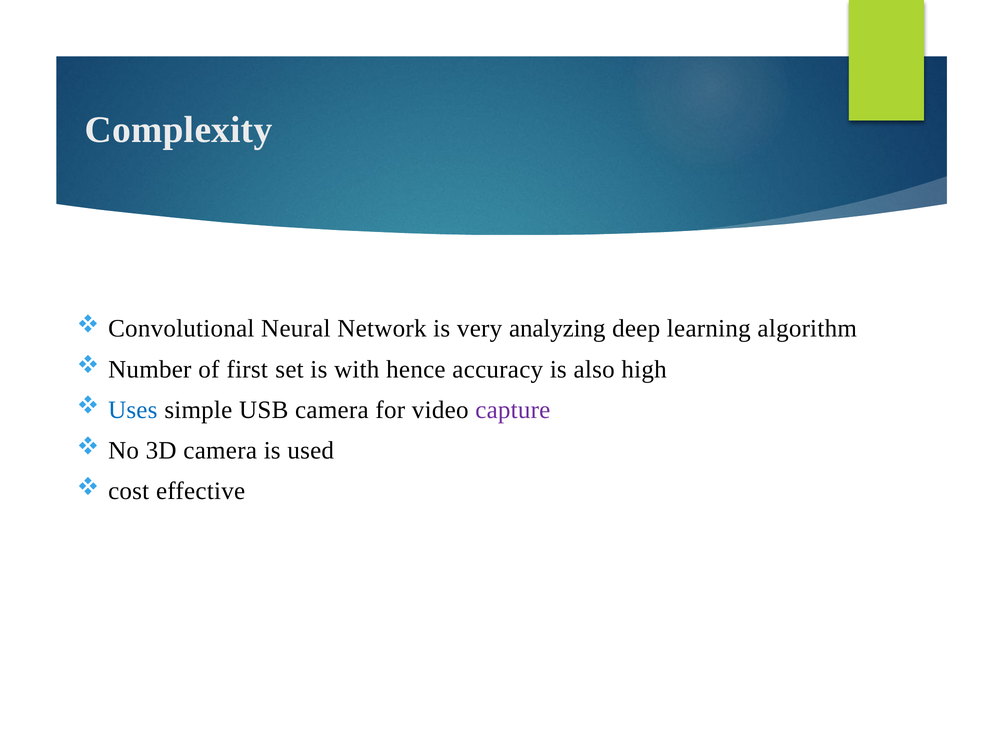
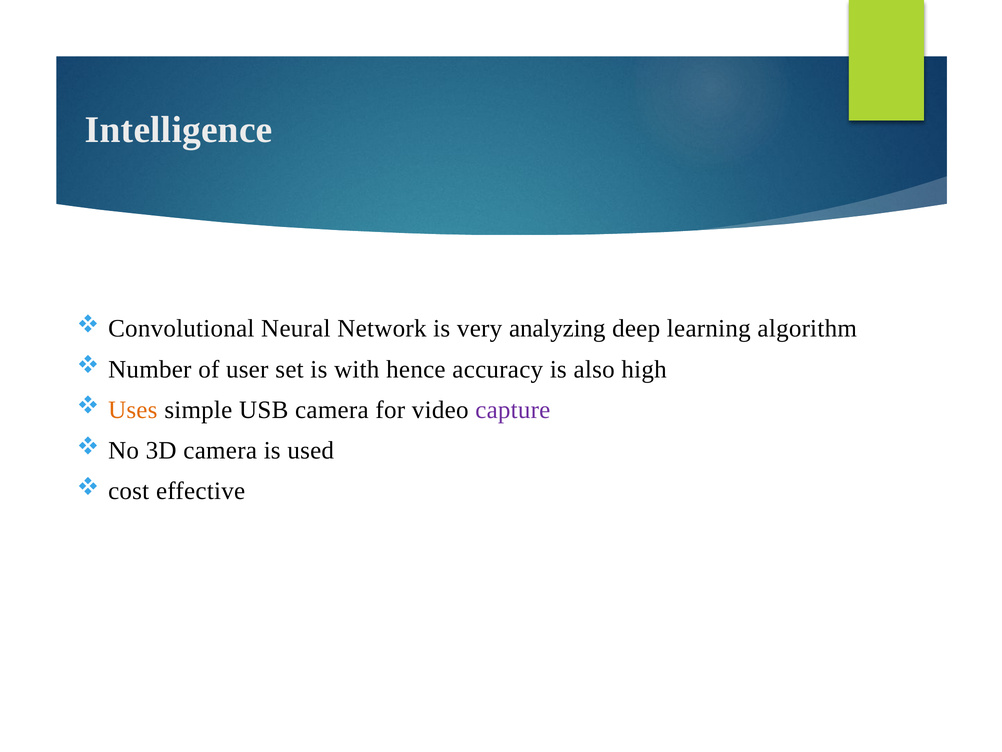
Complexity: Complexity -> Intelligence
first: first -> user
Uses colour: blue -> orange
